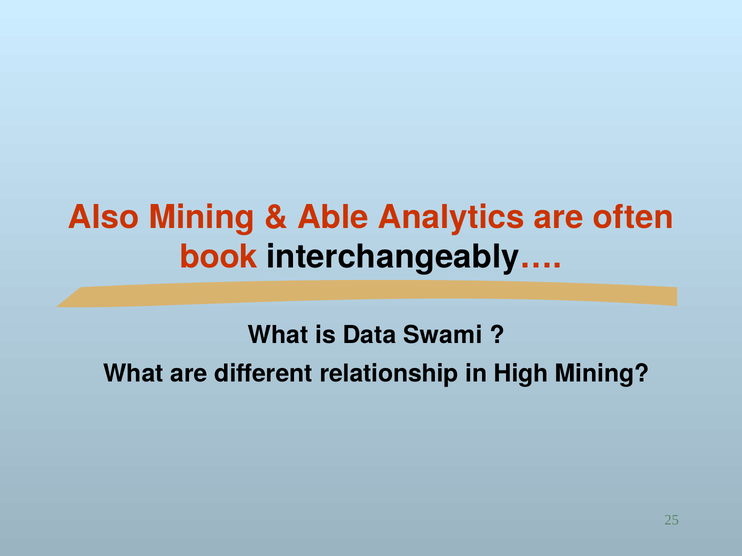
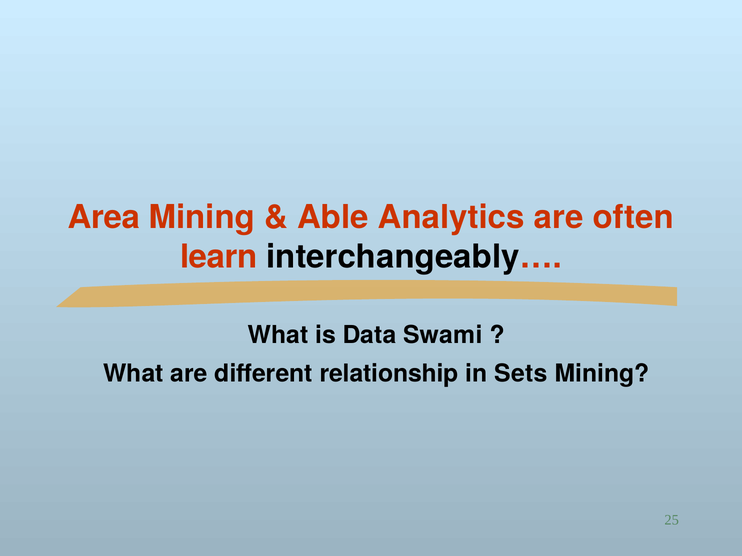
Also: Also -> Area
book: book -> learn
High: High -> Sets
